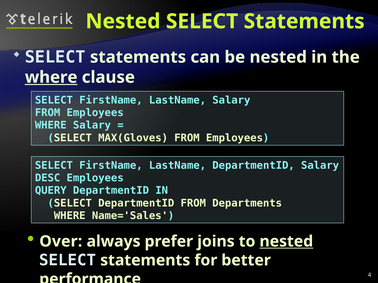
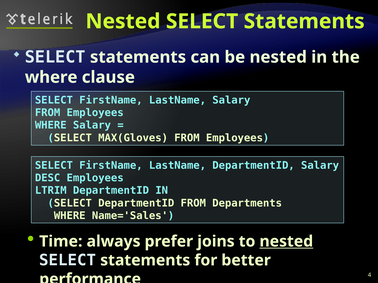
where at (51, 77) underline: present -> none
QUERY: QUERY -> LTRIM
Over: Over -> Time
